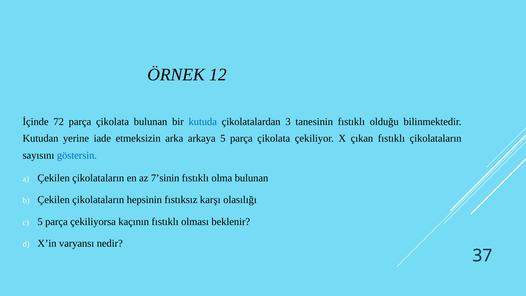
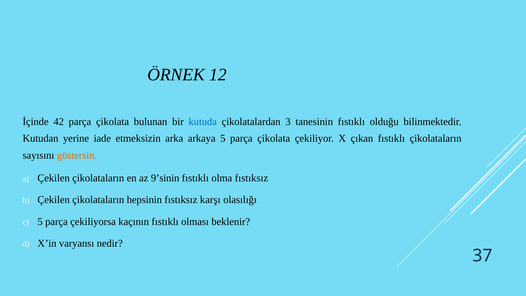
72: 72 -> 42
göstersin colour: blue -> orange
7’sinin: 7’sinin -> 9’sinin
olma bulunan: bulunan -> fıstıksız
